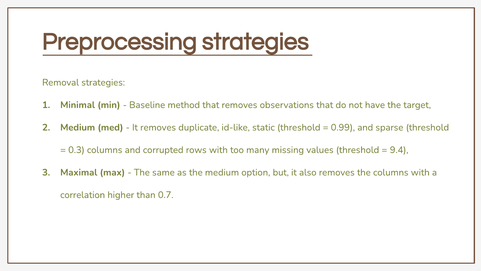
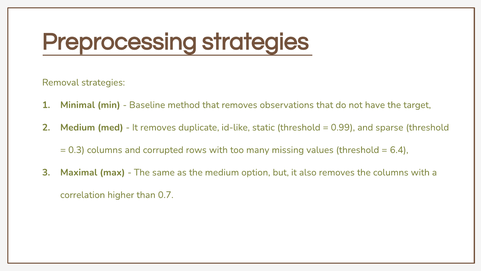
9.4: 9.4 -> 6.4
